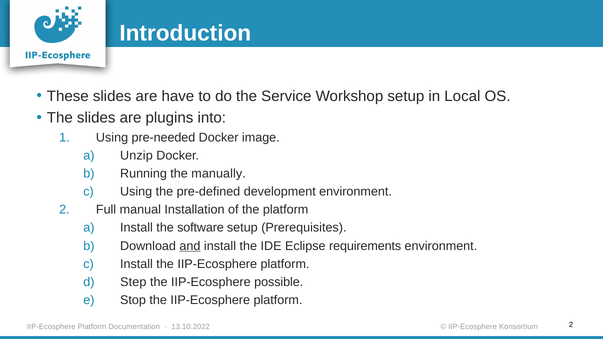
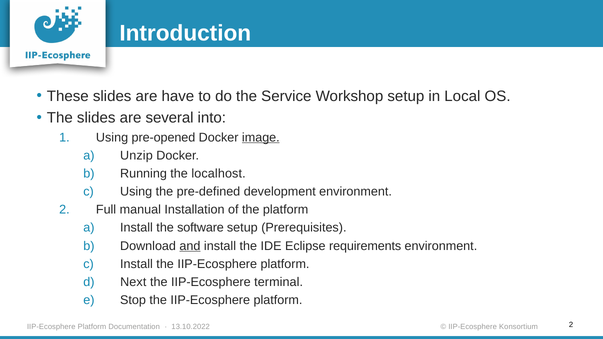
plugins: plugins -> several
pre-needed: pre-needed -> pre-opened
image underline: none -> present
manually: manually -> localhost
Step: Step -> Next
possible: possible -> terminal
